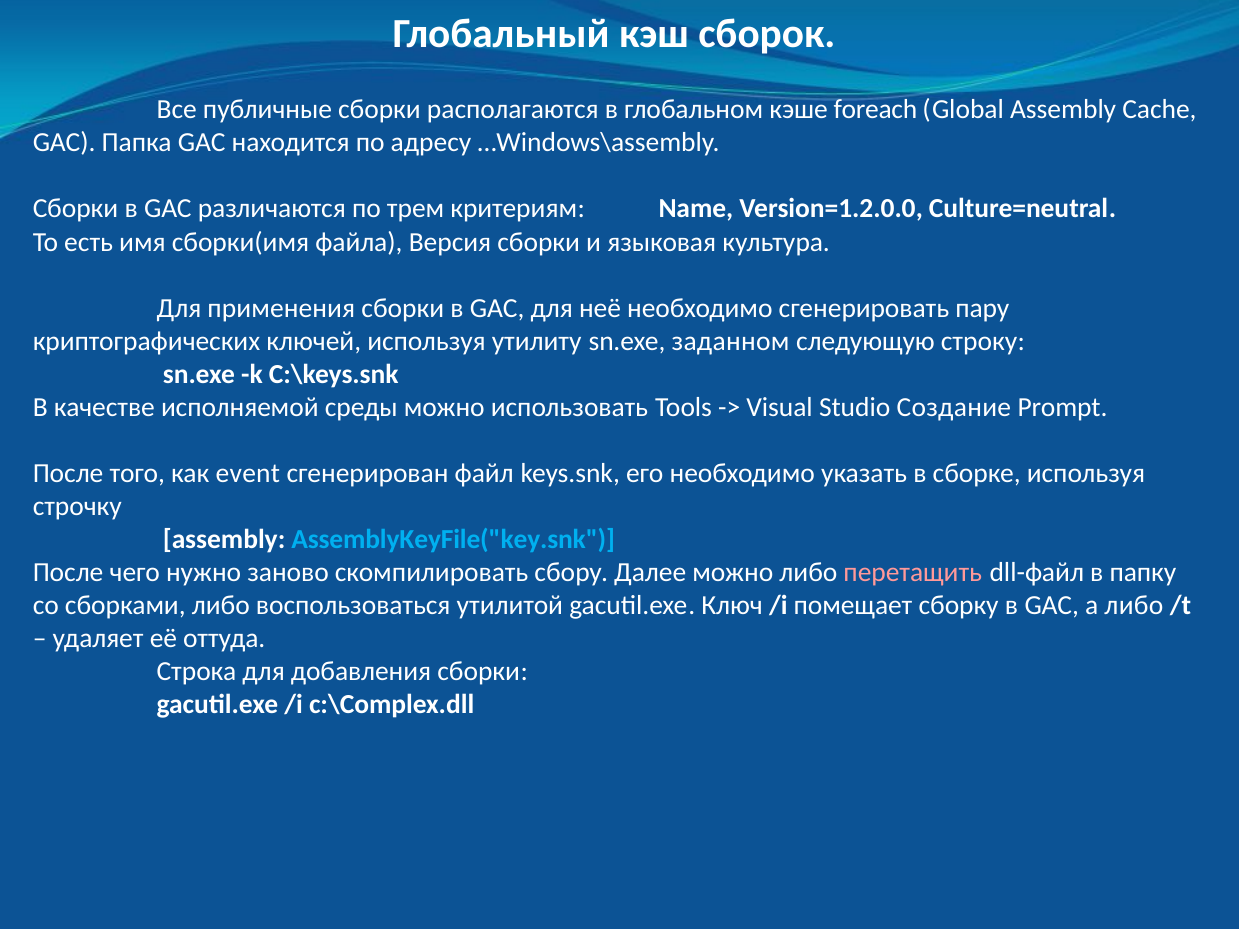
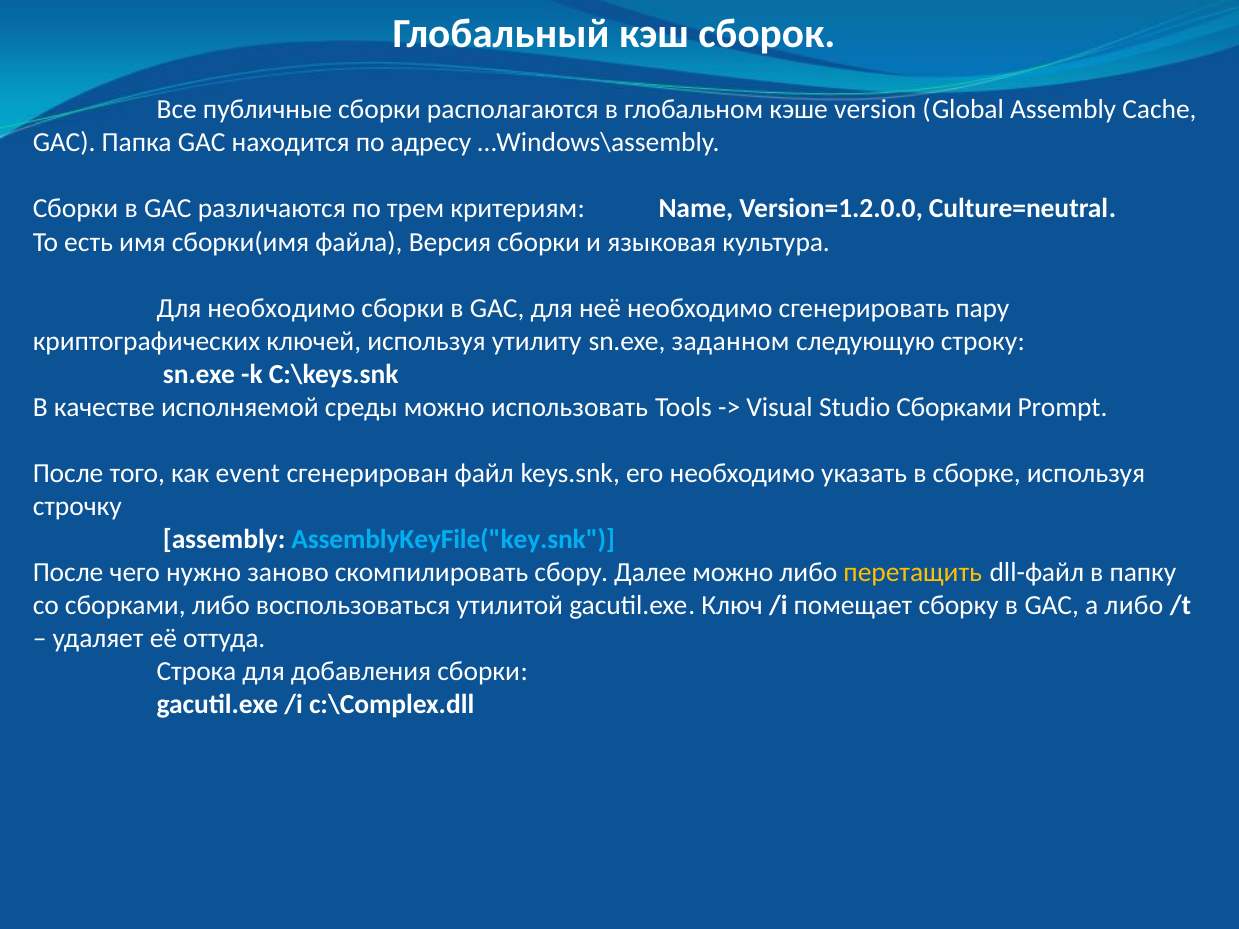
foreach: foreach -> version
Для применения: применения -> необходимо
Studio Создание: Создание -> Сборками
перетащить colour: pink -> yellow
